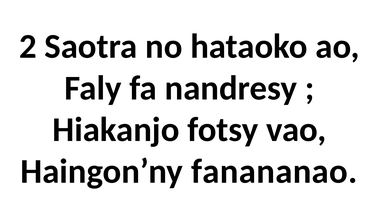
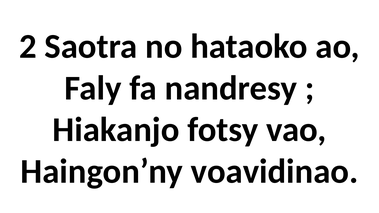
fanananao: fanananao -> voavidinao
